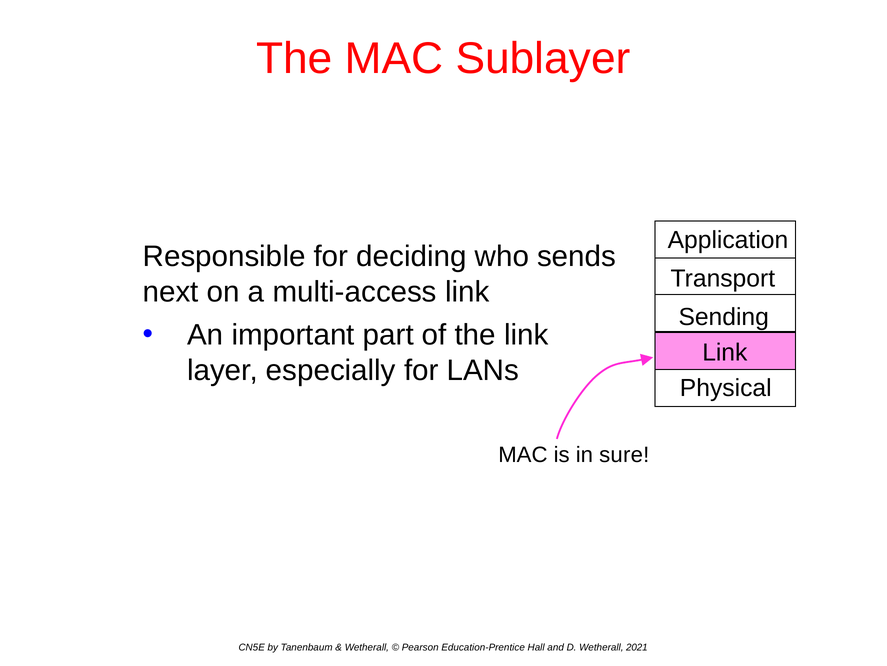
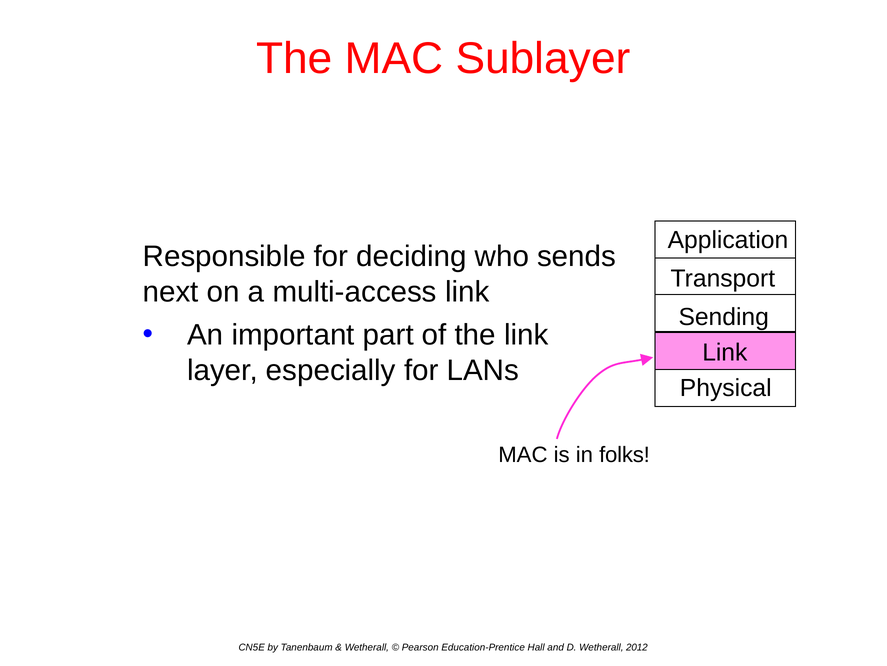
sure: sure -> folks
2021: 2021 -> 2012
